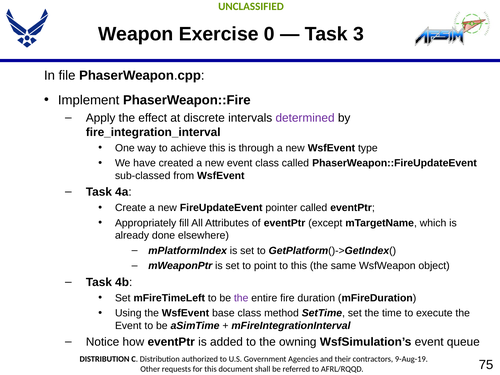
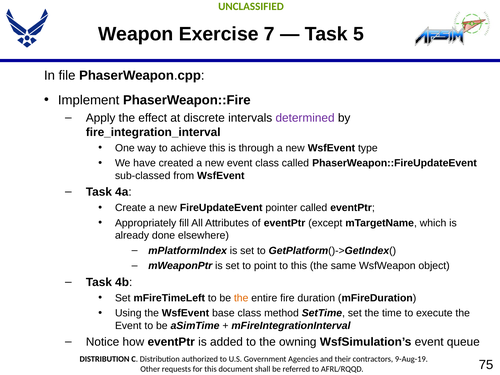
0: 0 -> 7
3: 3 -> 5
the at (241, 298) colour: purple -> orange
